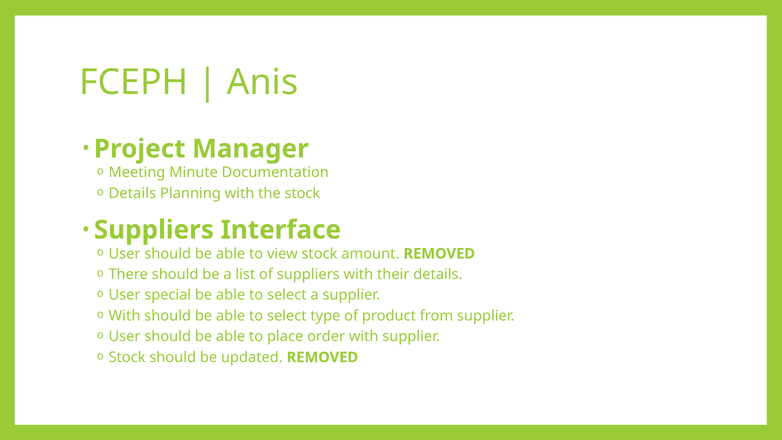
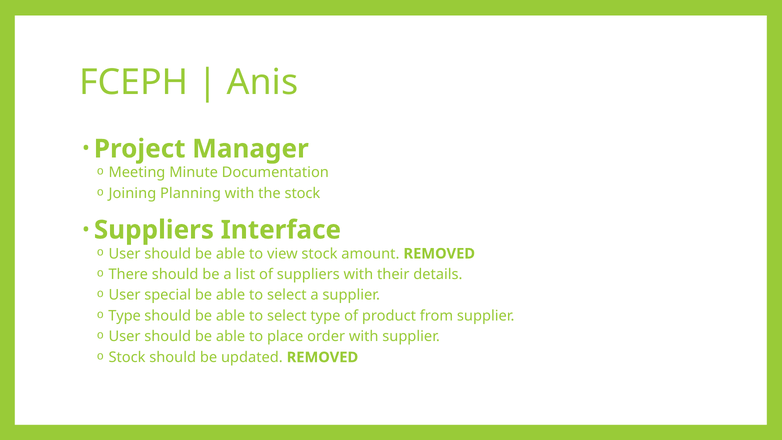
Details at (132, 193): Details -> Joining
With at (124, 316): With -> Type
